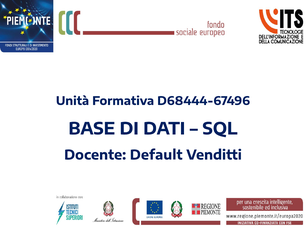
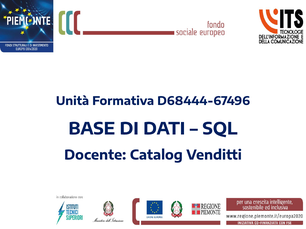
Default: Default -> Catalog
